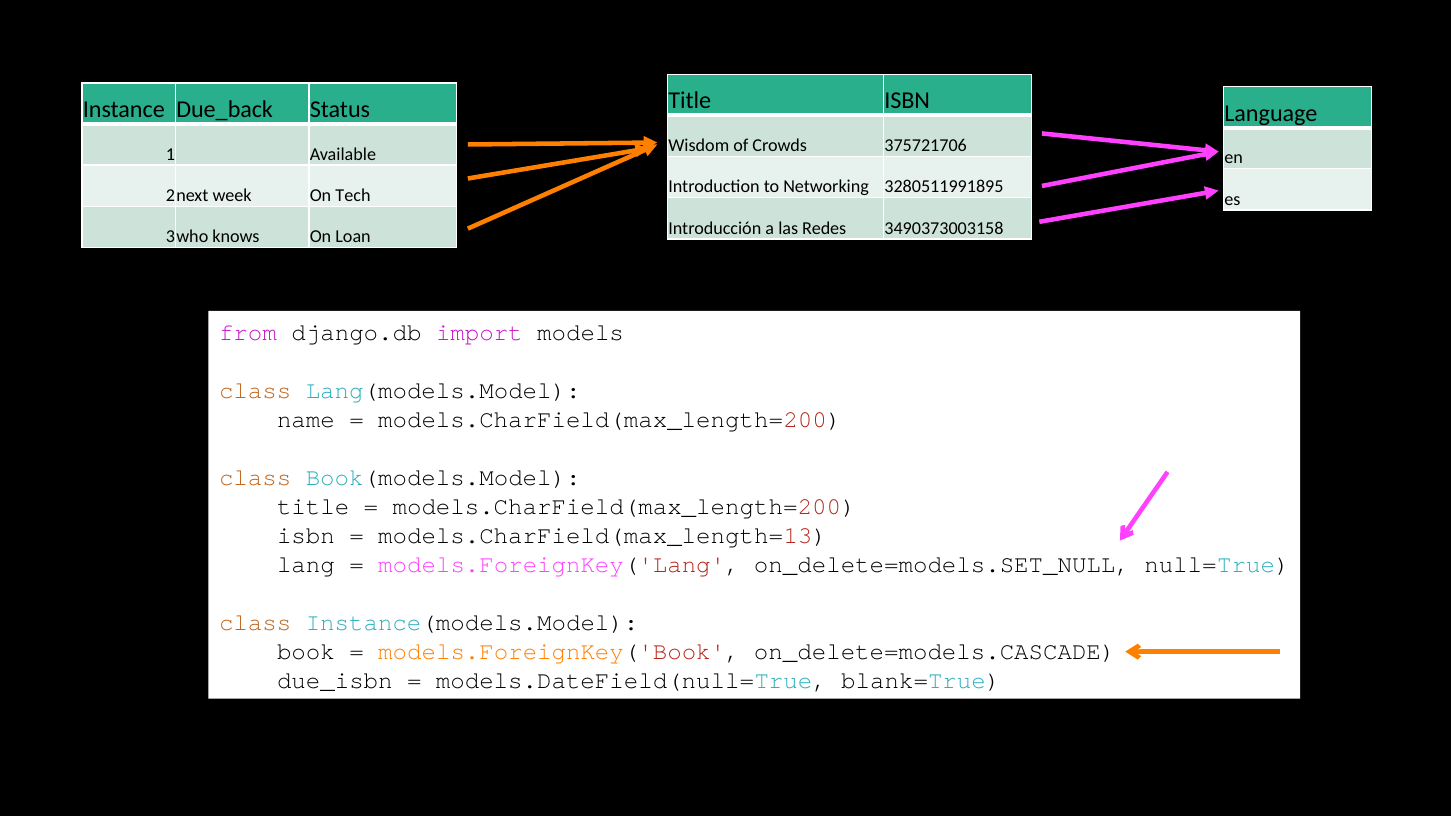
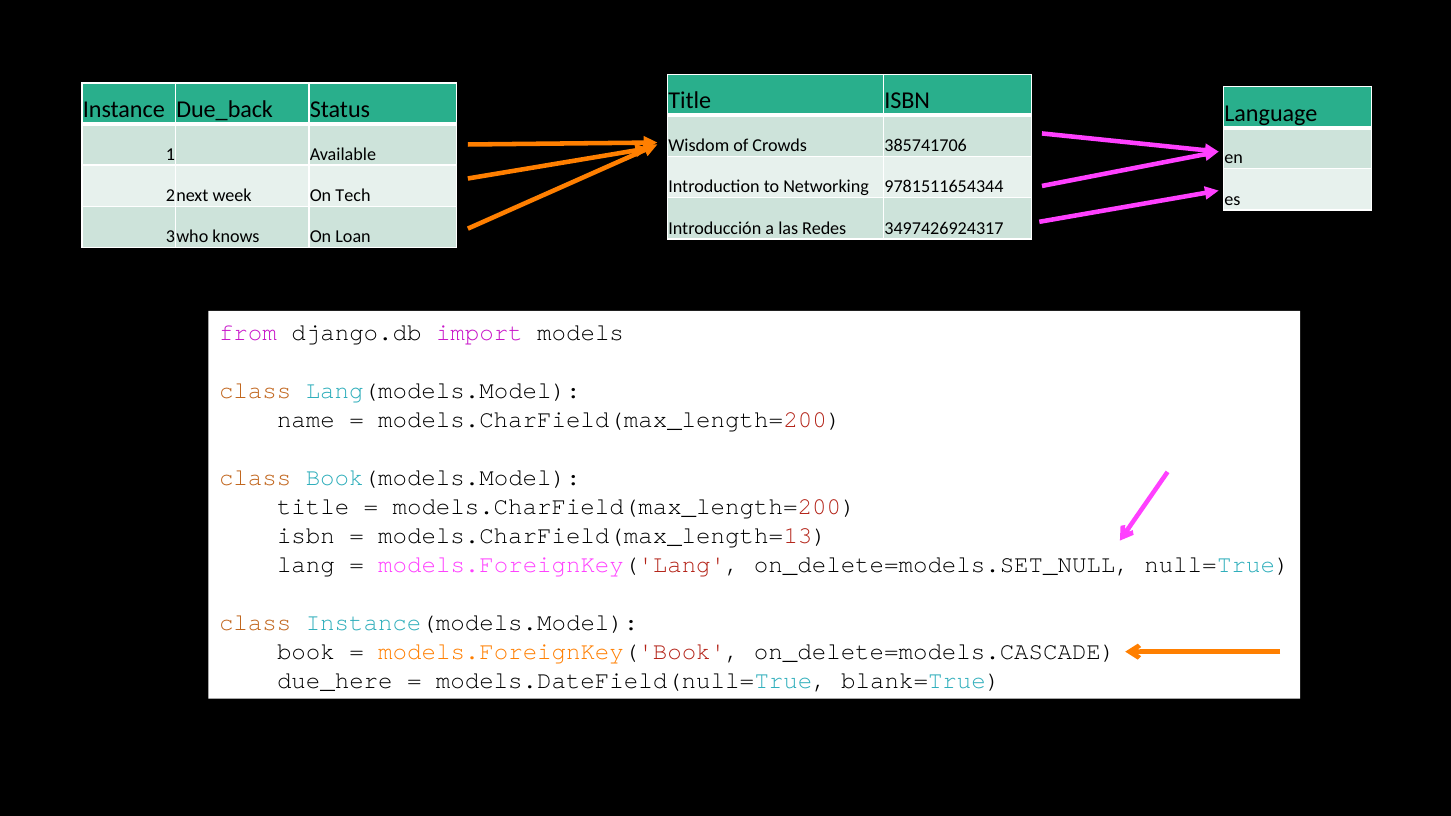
375721706: 375721706 -> 385741706
3280511991895: 3280511991895 -> 9781511654344
3490373003158: 3490373003158 -> 3497426924317
due_isbn: due_isbn -> due_here
